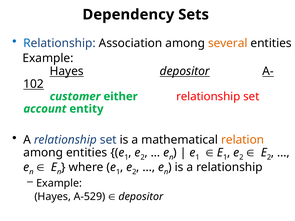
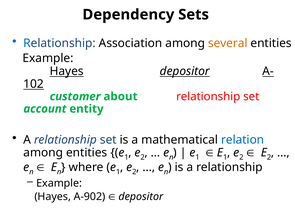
either: either -> about
relation colour: orange -> blue
A-529: A-529 -> A-902
